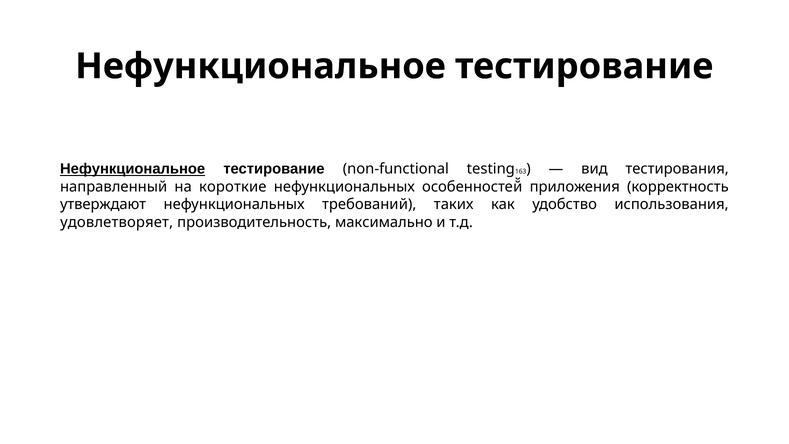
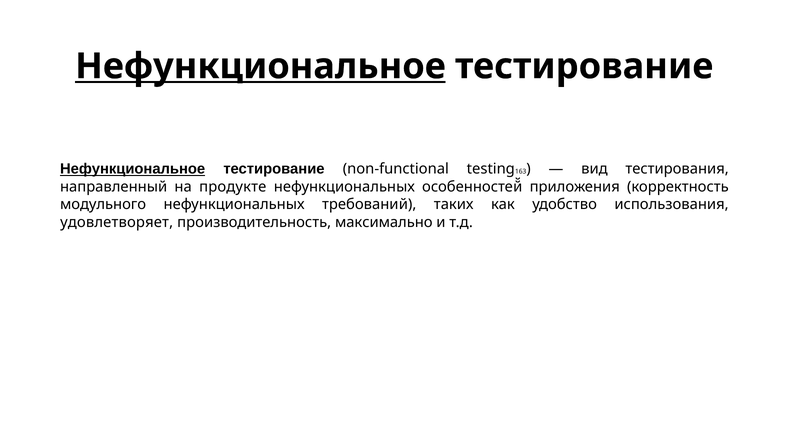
Нефункциональное at (260, 66) underline: none -> present
короткие: короткие -> продукте
утверждают: утверждают -> модульного
